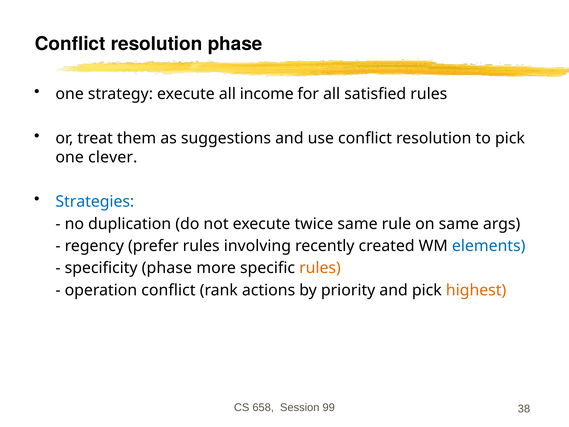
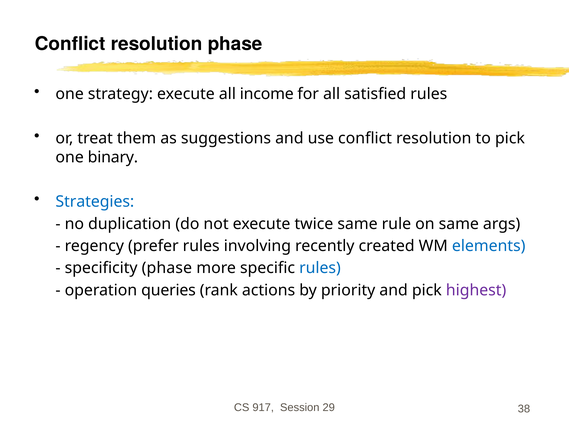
clever: clever -> binary
rules at (320, 268) colour: orange -> blue
operation conflict: conflict -> queries
highest colour: orange -> purple
658: 658 -> 917
99: 99 -> 29
